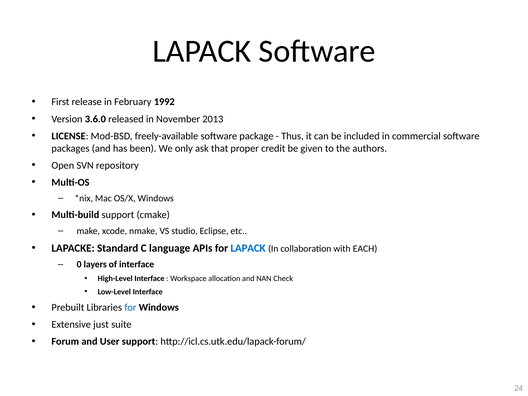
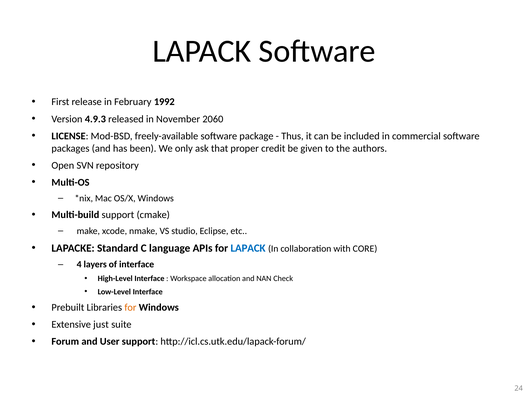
3.6.0: 3.6.0 -> 4.9.3
2013: 2013 -> 2060
EACH: EACH -> CORE
0: 0 -> 4
for at (130, 308) colour: blue -> orange
